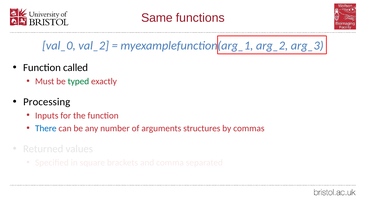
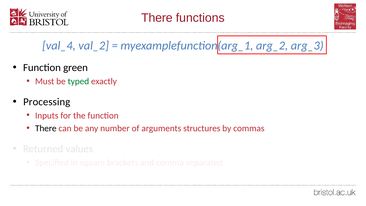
Same at (157, 18): Same -> There
val_0: val_0 -> val_4
called: called -> green
There at (46, 128) colour: blue -> black
